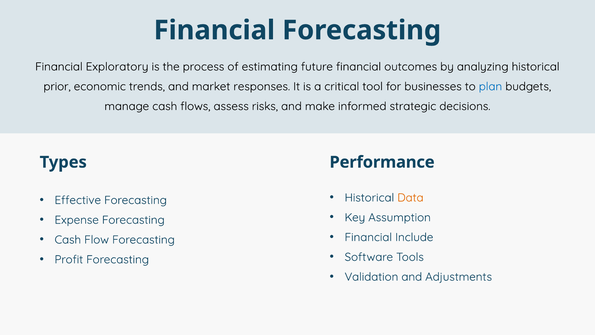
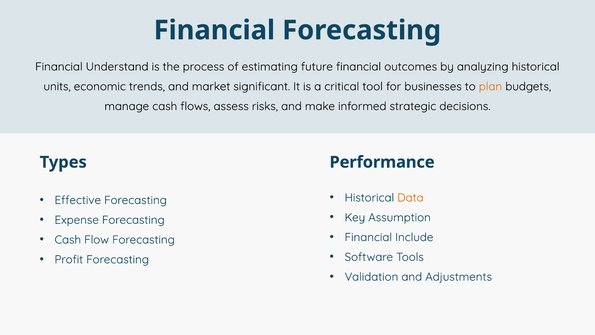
Exploratory: Exploratory -> Understand
prior: prior -> units
responses: responses -> significant
plan colour: blue -> orange
